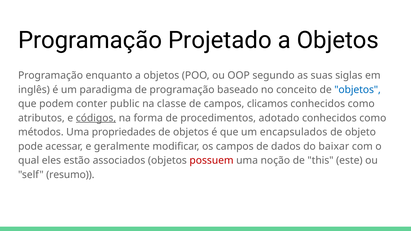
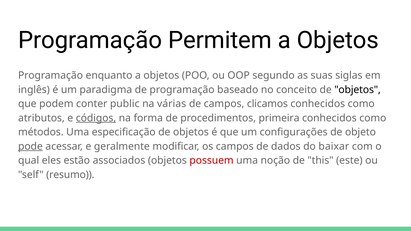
Projetado: Projetado -> Permitem
objetos at (358, 90) colour: blue -> black
classe: classe -> várias
adotado: adotado -> primeira
propriedades: propriedades -> especificação
encapsulados: encapsulados -> configurações
pode underline: none -> present
